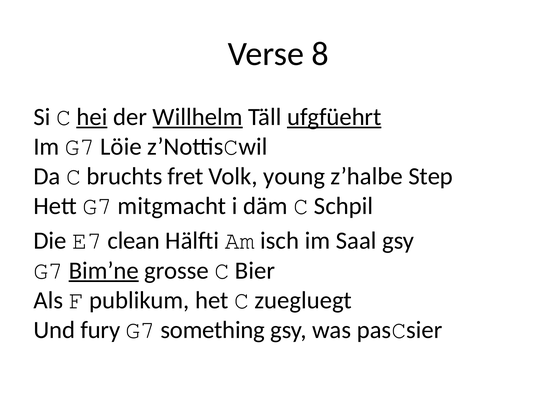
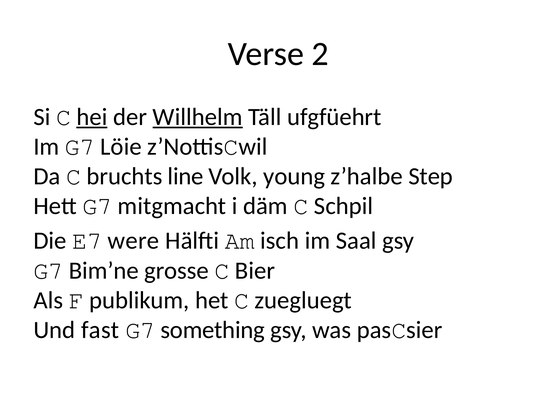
8: 8 -> 2
ufgfüehrt underline: present -> none
fret: fret -> line
clean: clean -> were
Bim’ne underline: present -> none
fury: fury -> fast
